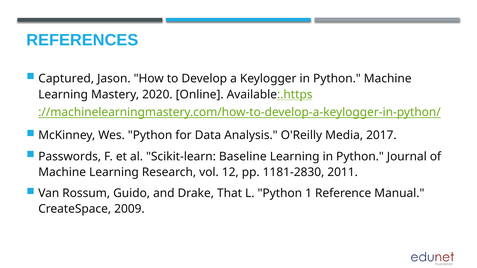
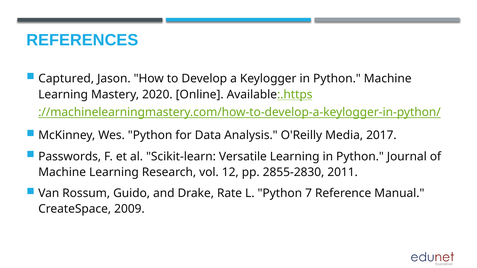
Baseline: Baseline -> Versatile
1181-2830: 1181-2830 -> 2855-2830
That: That -> Rate
1: 1 -> 7
